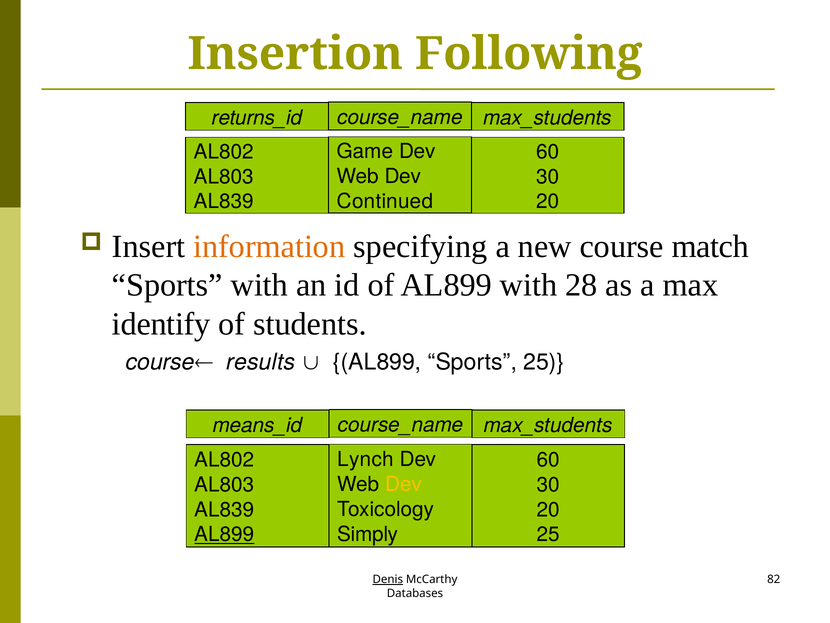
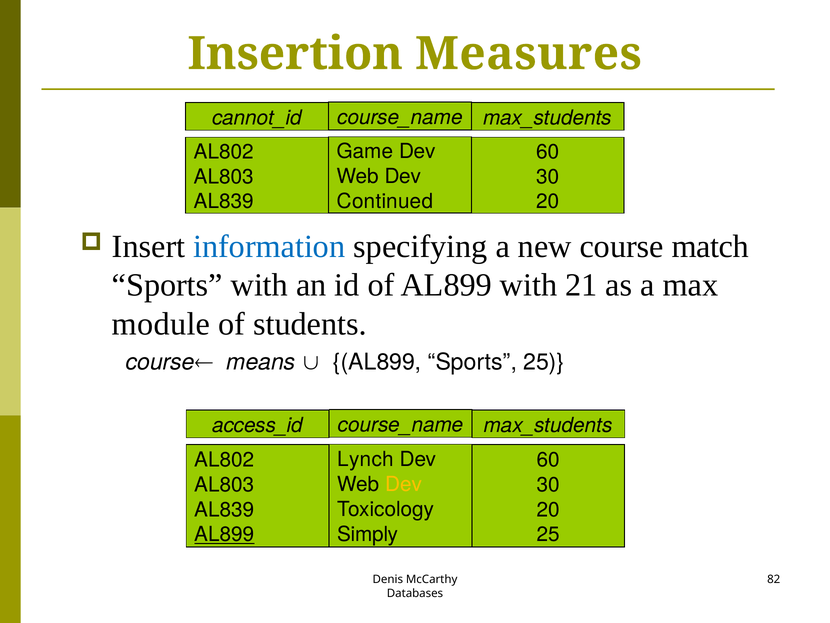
Following: Following -> Measures
returns_id: returns_id -> cannot_id
information colour: orange -> blue
28: 28 -> 21
identify: identify -> module
results: results -> means
means_id: means_id -> access_id
Denis underline: present -> none
